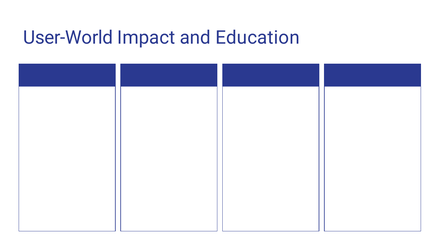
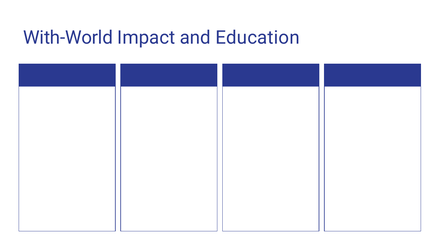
User-World: User-World -> With-World
